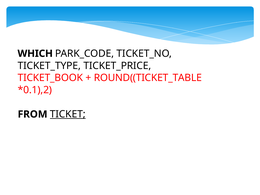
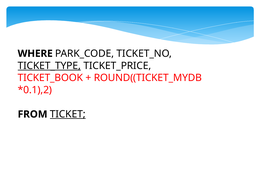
WHICH: WHICH -> WHERE
TICKET_TYPE underline: none -> present
ROUND((TICKET_TABLE: ROUND((TICKET_TABLE -> ROUND((TICKET_MYDB
